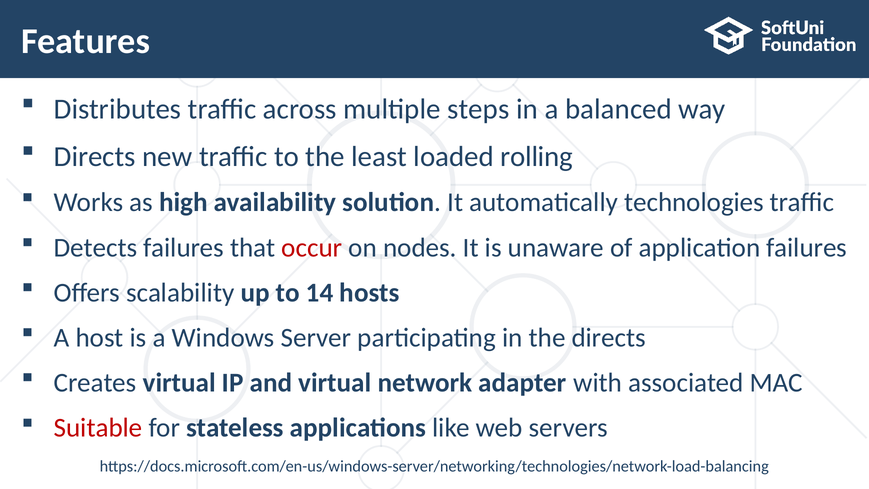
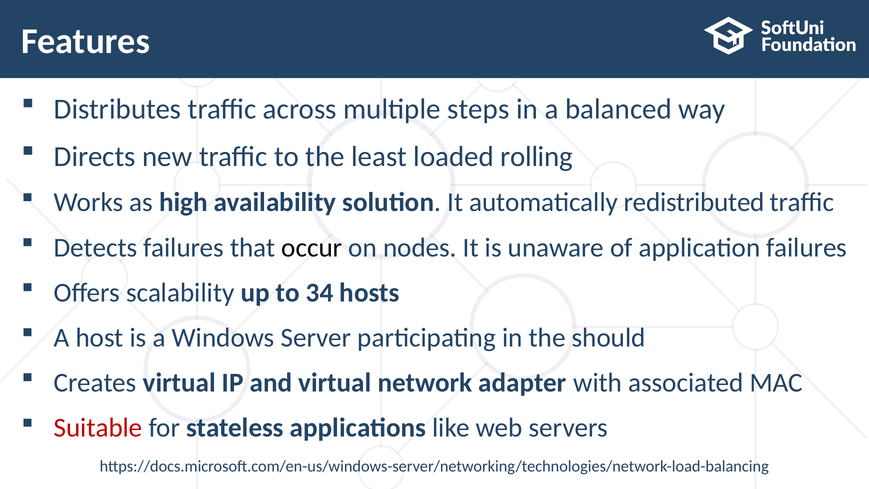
technologies: technologies -> redistributed
occur colour: red -> black
14: 14 -> 34
the directs: directs -> should
